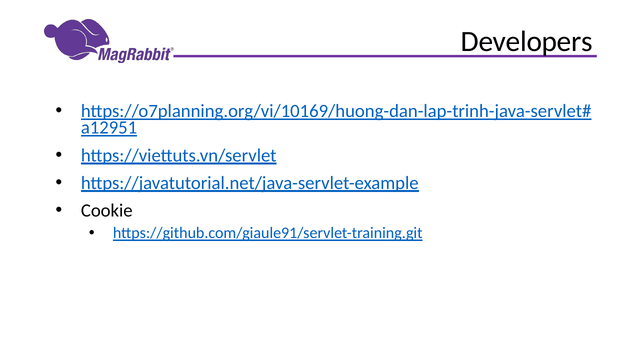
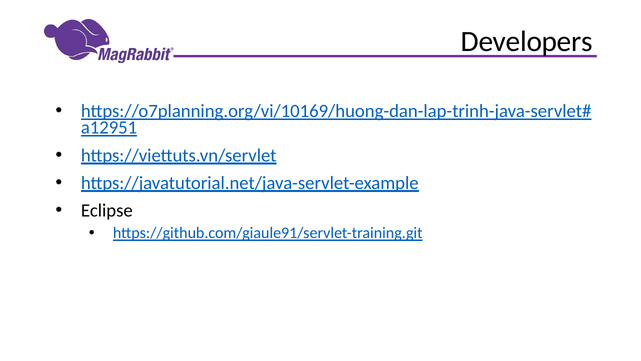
Cookie: Cookie -> Eclipse
